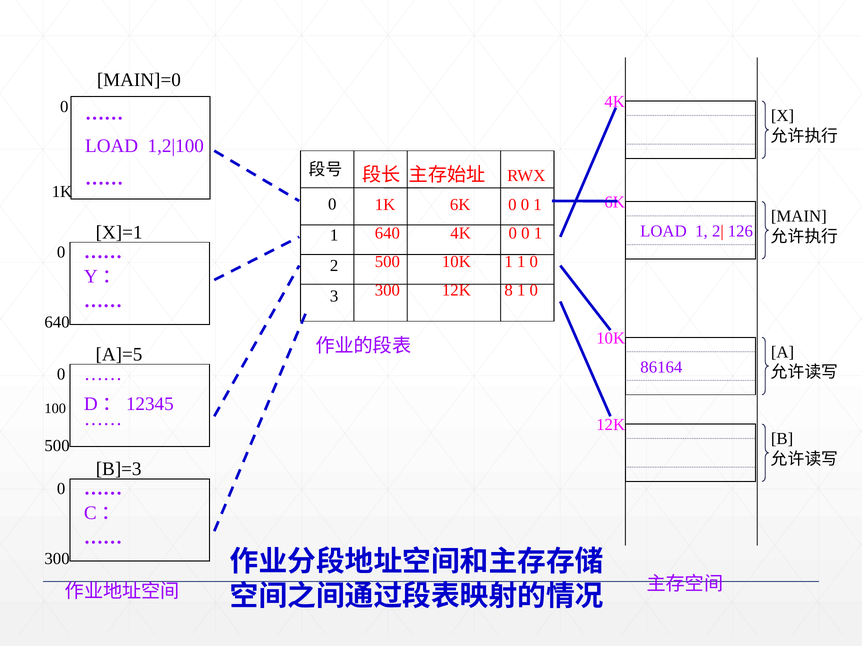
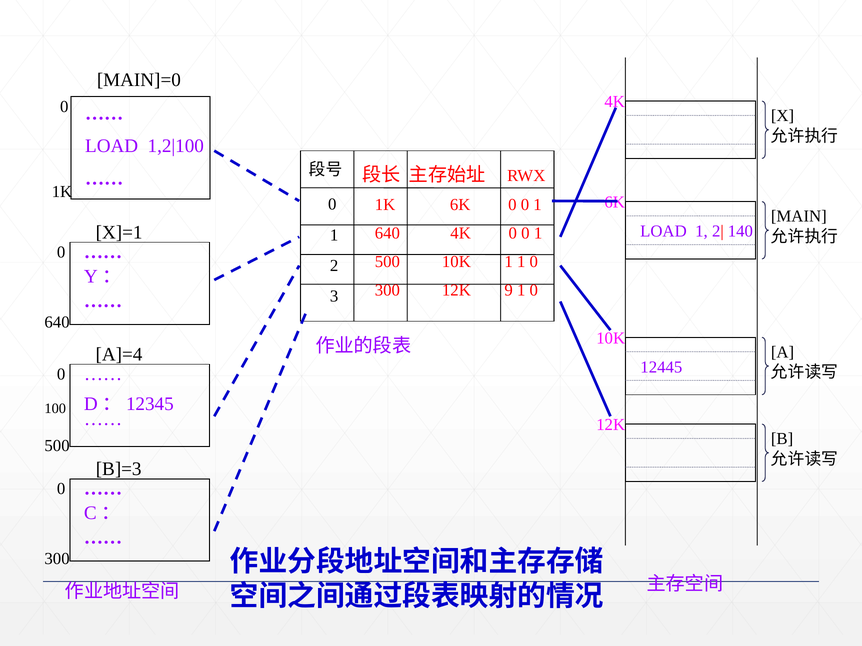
126: 126 -> 140
8: 8 -> 9
A]=5: A]=5 -> A]=4
86164: 86164 -> 12445
